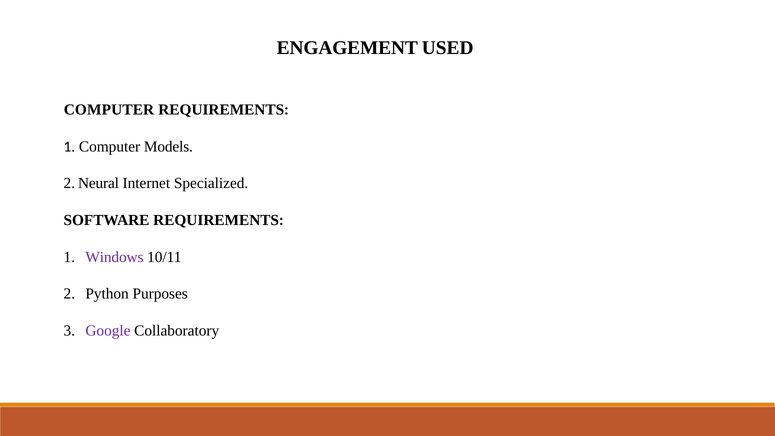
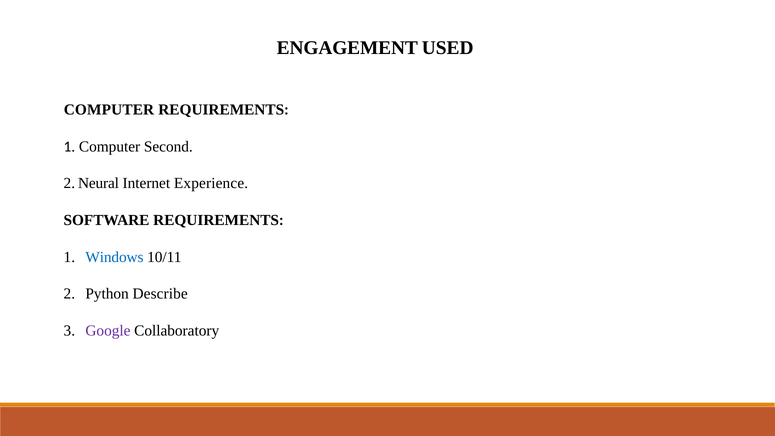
Models: Models -> Second
Specialized: Specialized -> Experience
Windows colour: purple -> blue
Purposes: Purposes -> Describe
